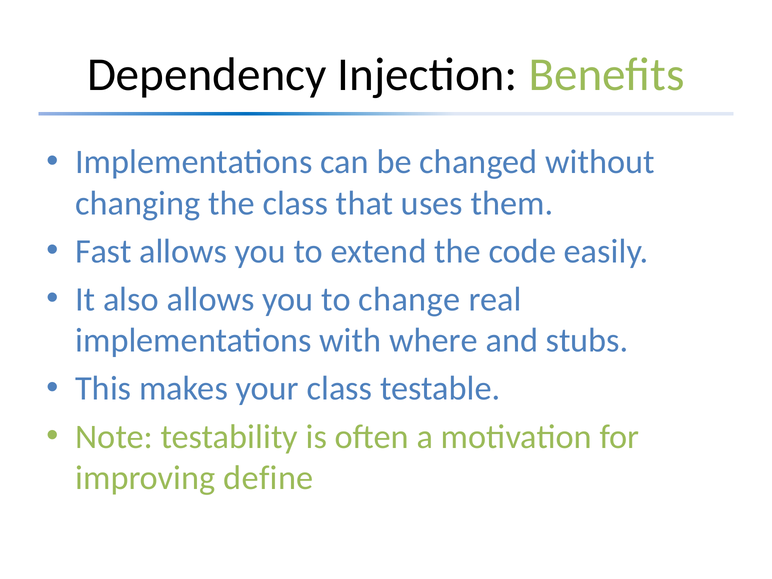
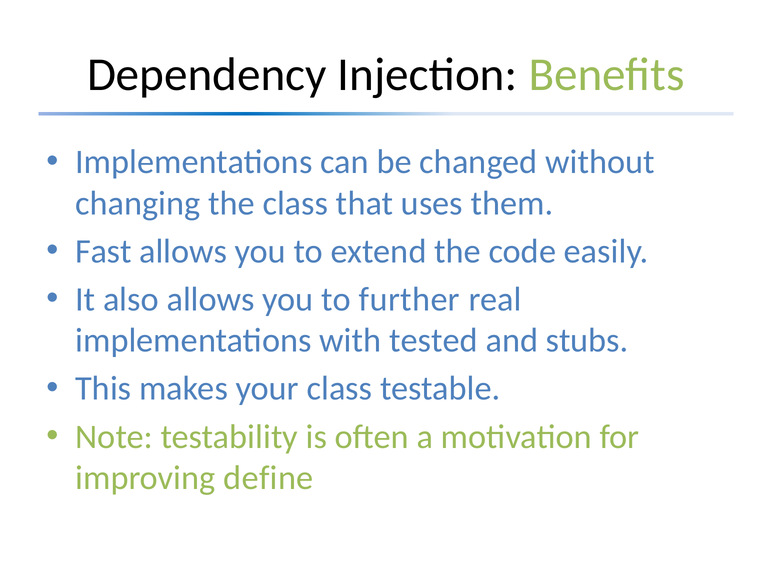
change: change -> further
where: where -> tested
